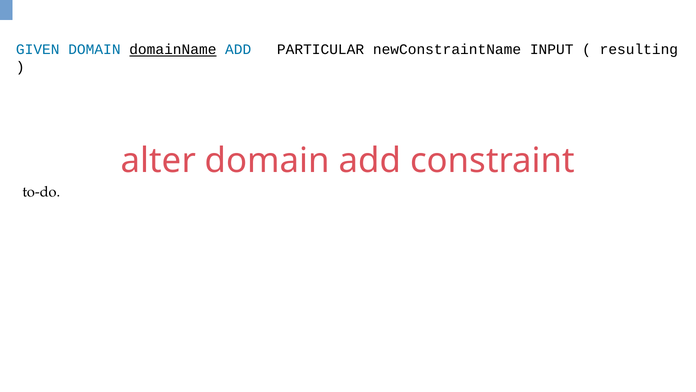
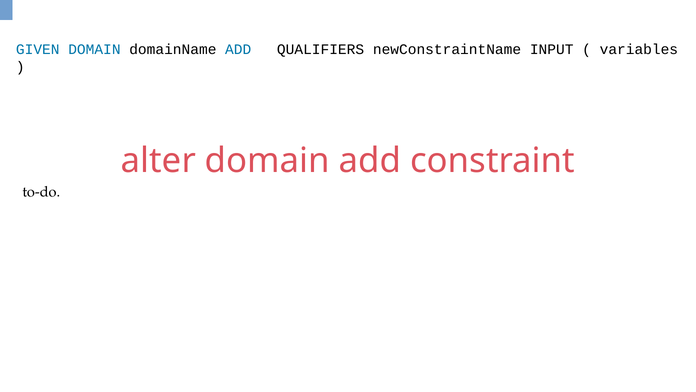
domainName underline: present -> none
PARTICULAR: PARTICULAR -> QUALIFIERS
resulting: resulting -> variables
